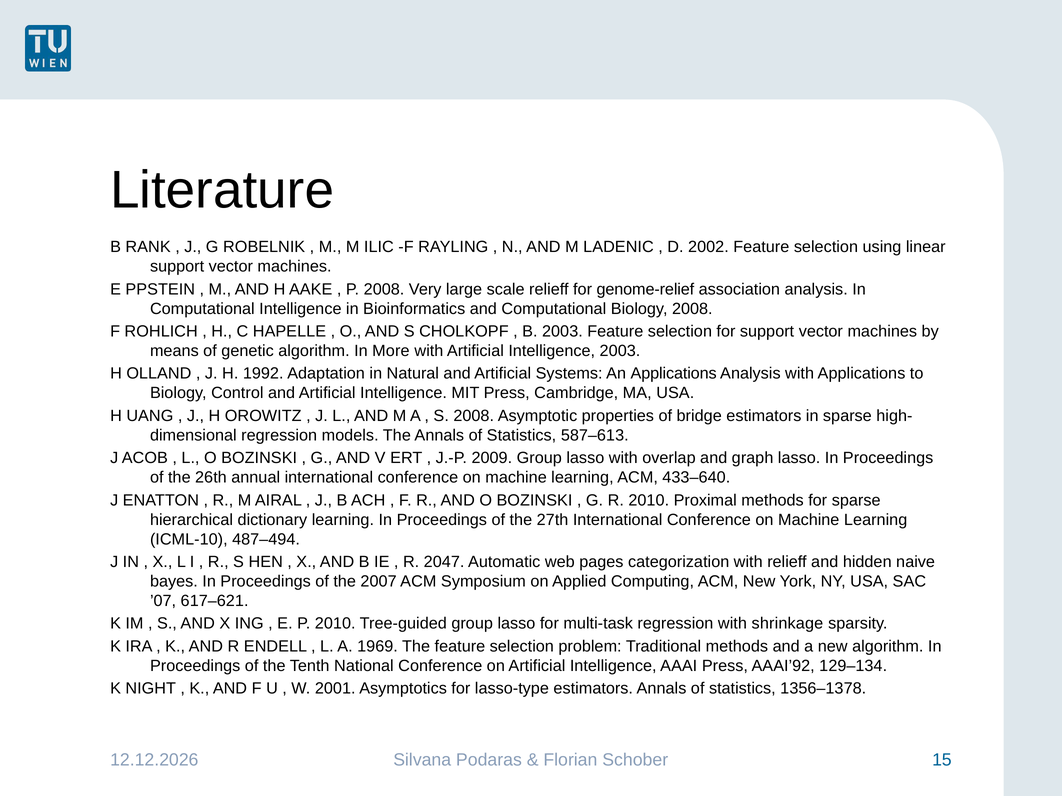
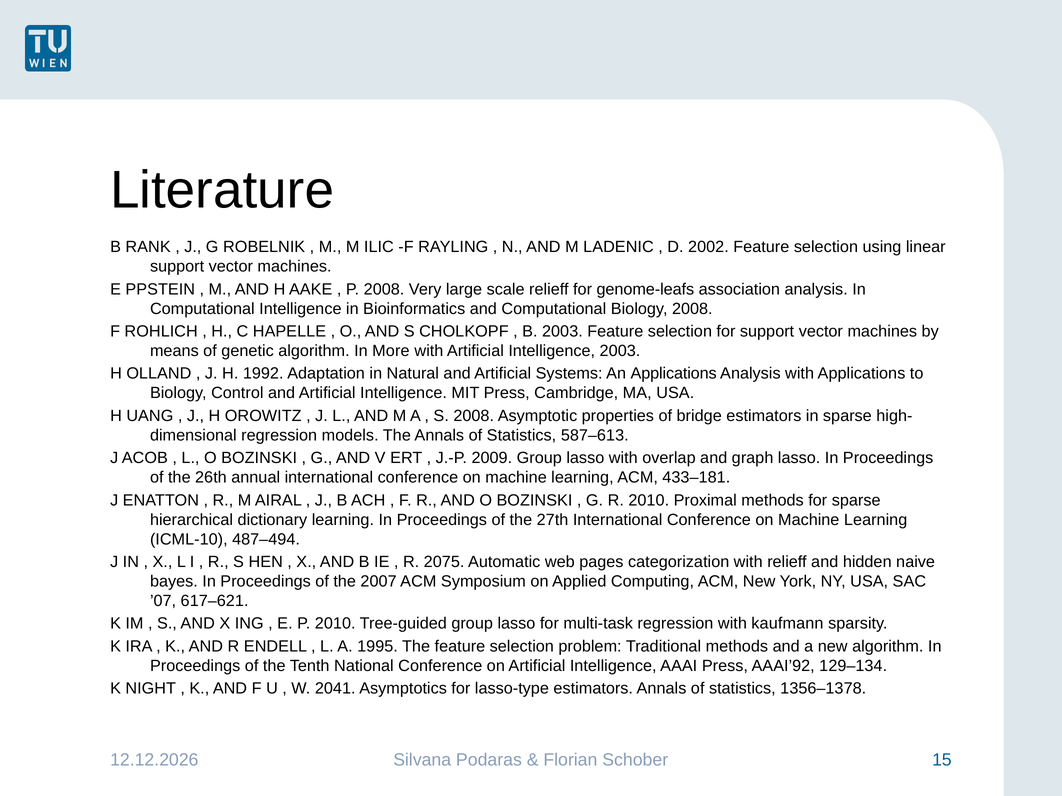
genome-relief: genome-relief -> genome-leafs
433–640: 433–640 -> 433–181
2047: 2047 -> 2075
shrinkage: shrinkage -> kaufmann
1969: 1969 -> 1995
2001: 2001 -> 2041
